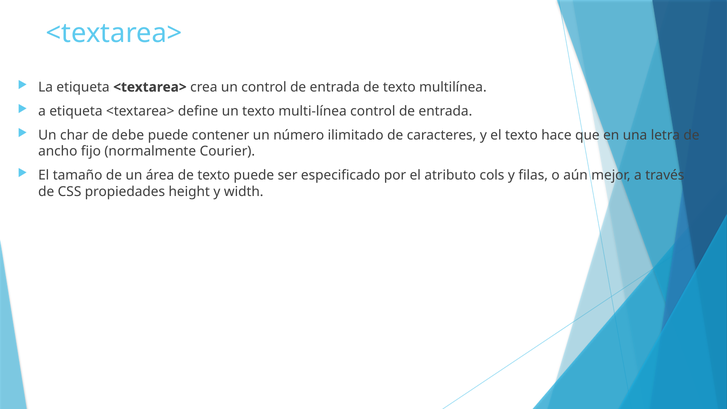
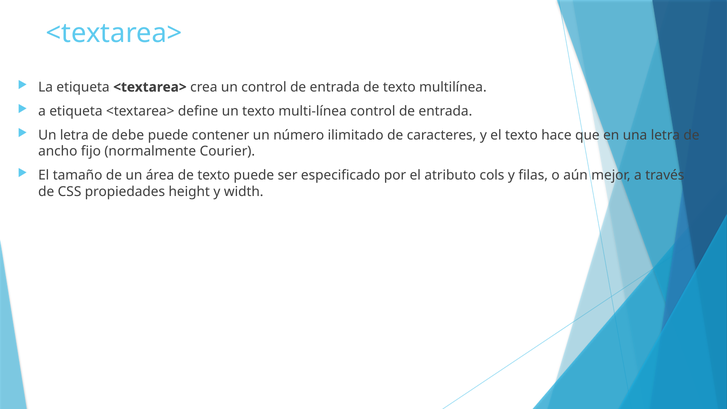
Un char: char -> letra
